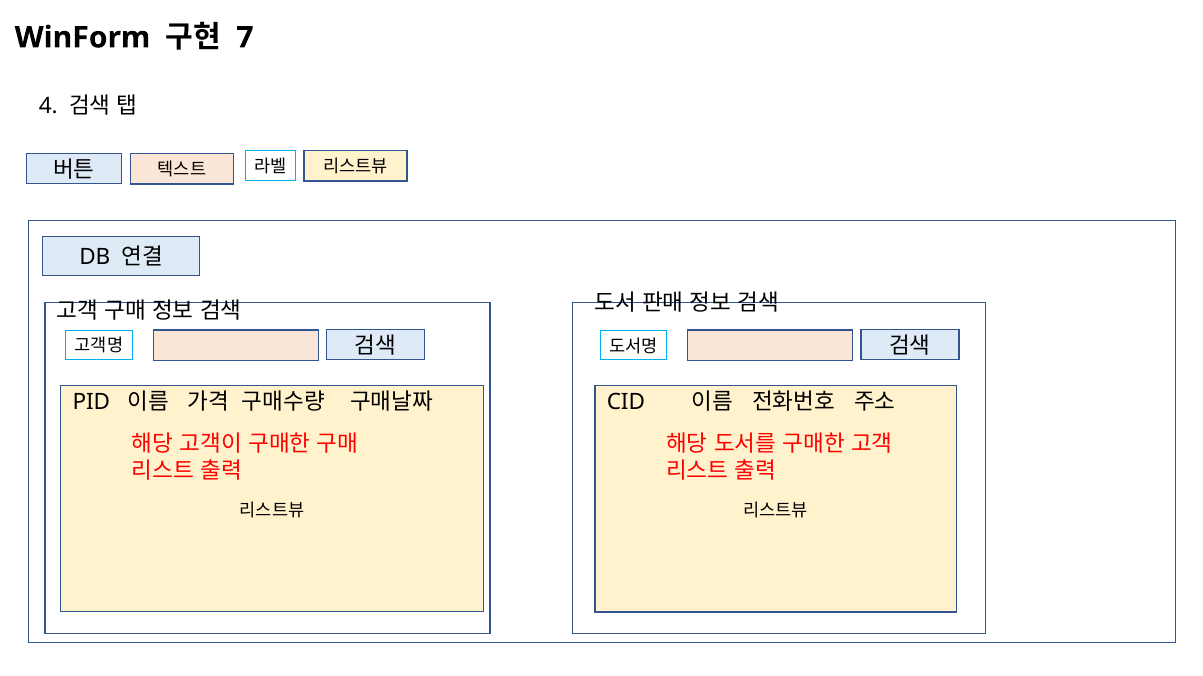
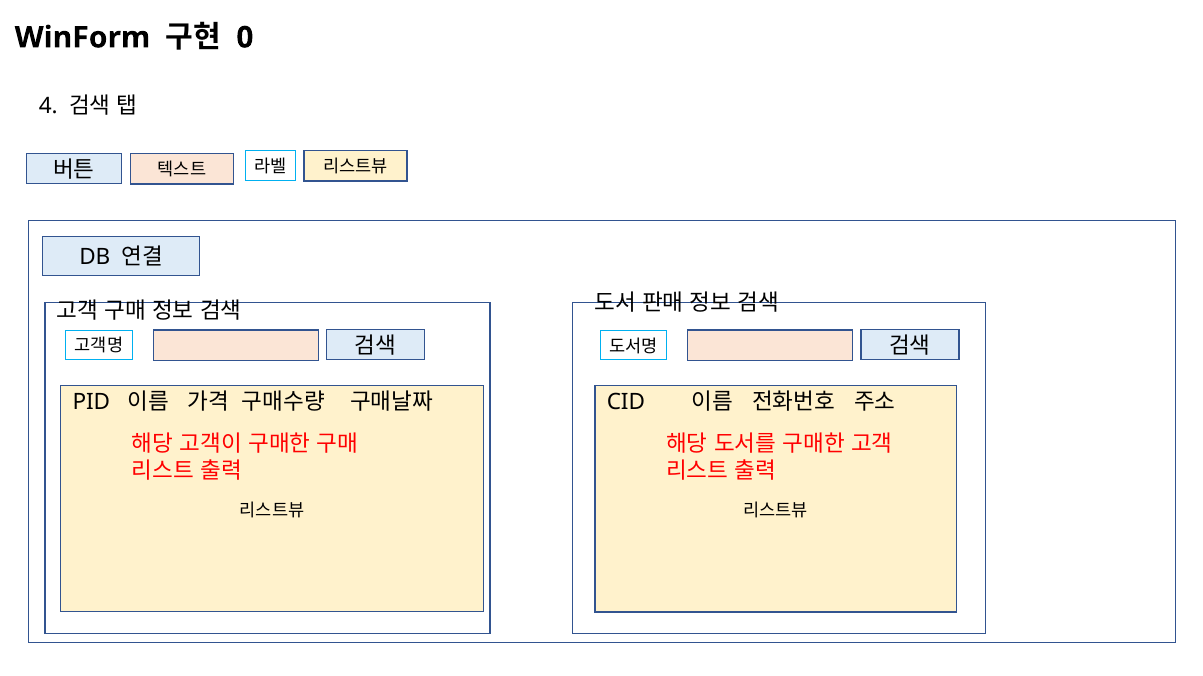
7: 7 -> 0
